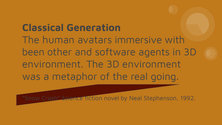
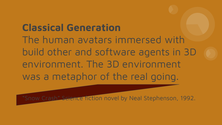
immersive: immersive -> immersed
been: been -> build
